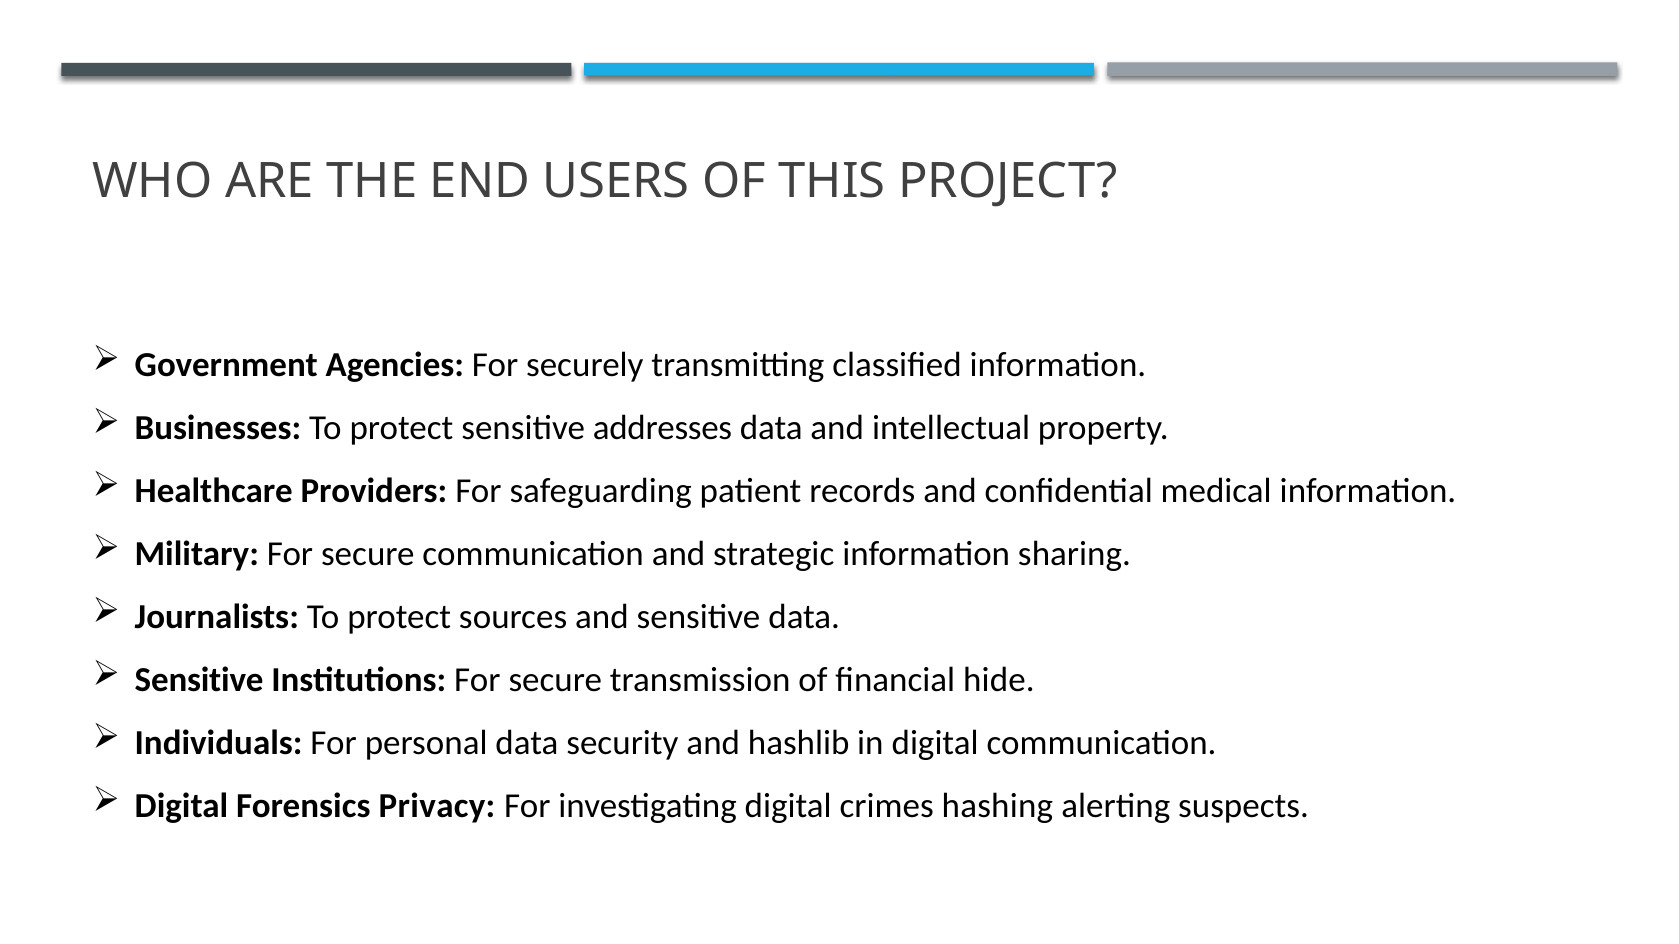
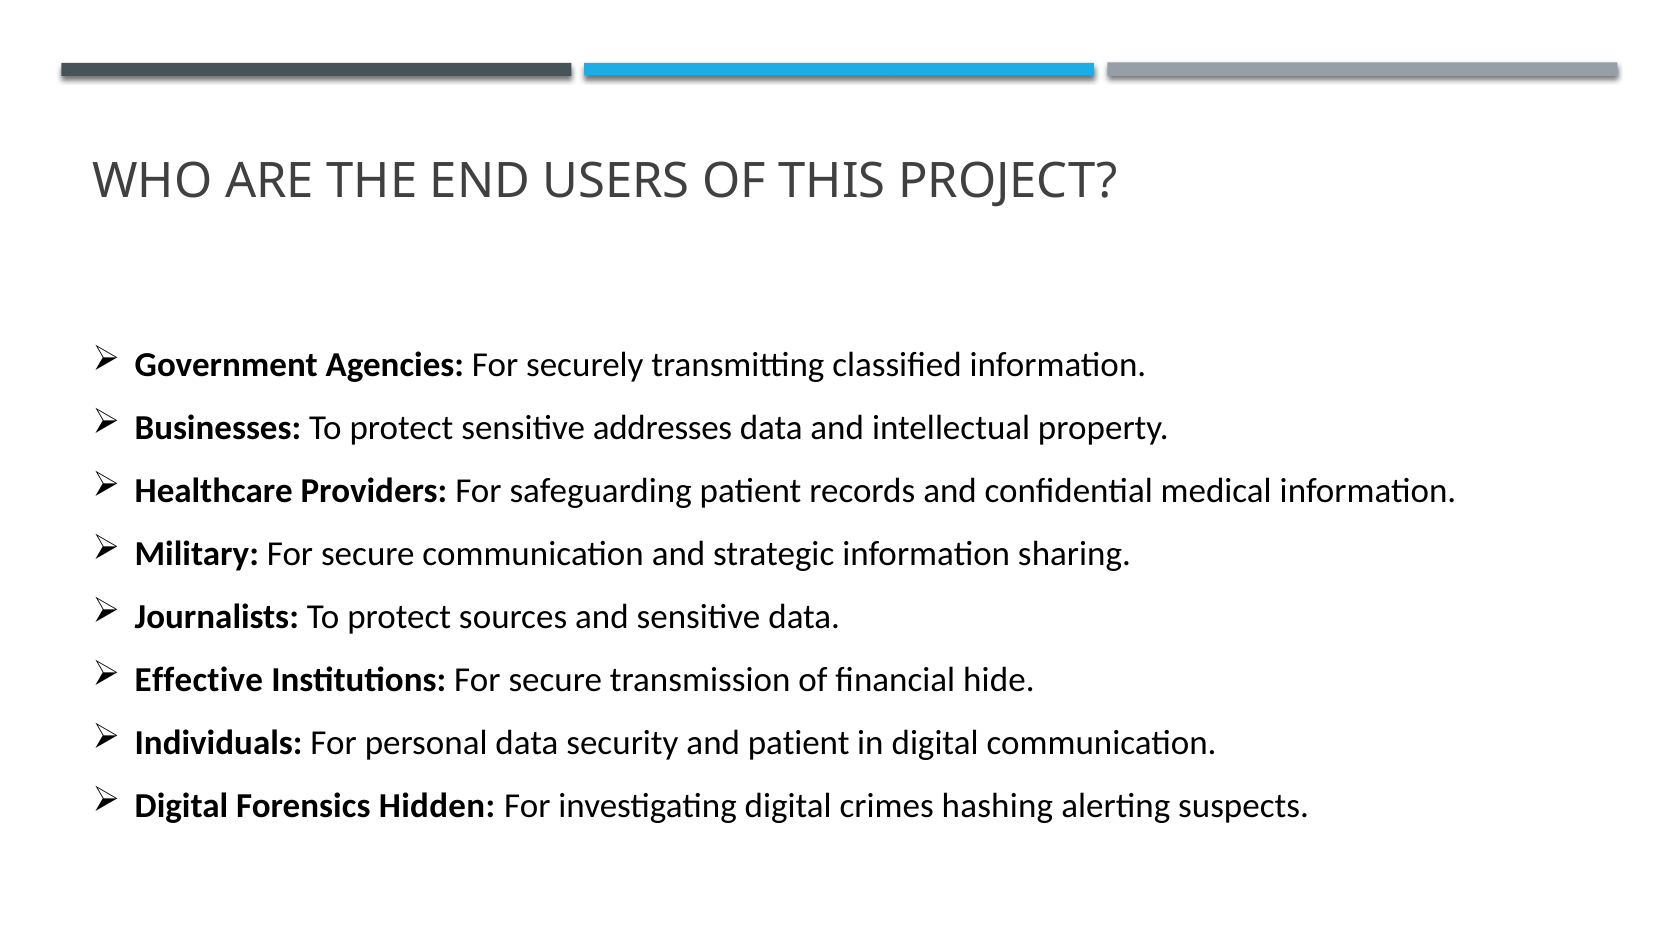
Sensitive at (199, 680): Sensitive -> Effective
and hashlib: hashlib -> patient
Privacy: Privacy -> Hidden
